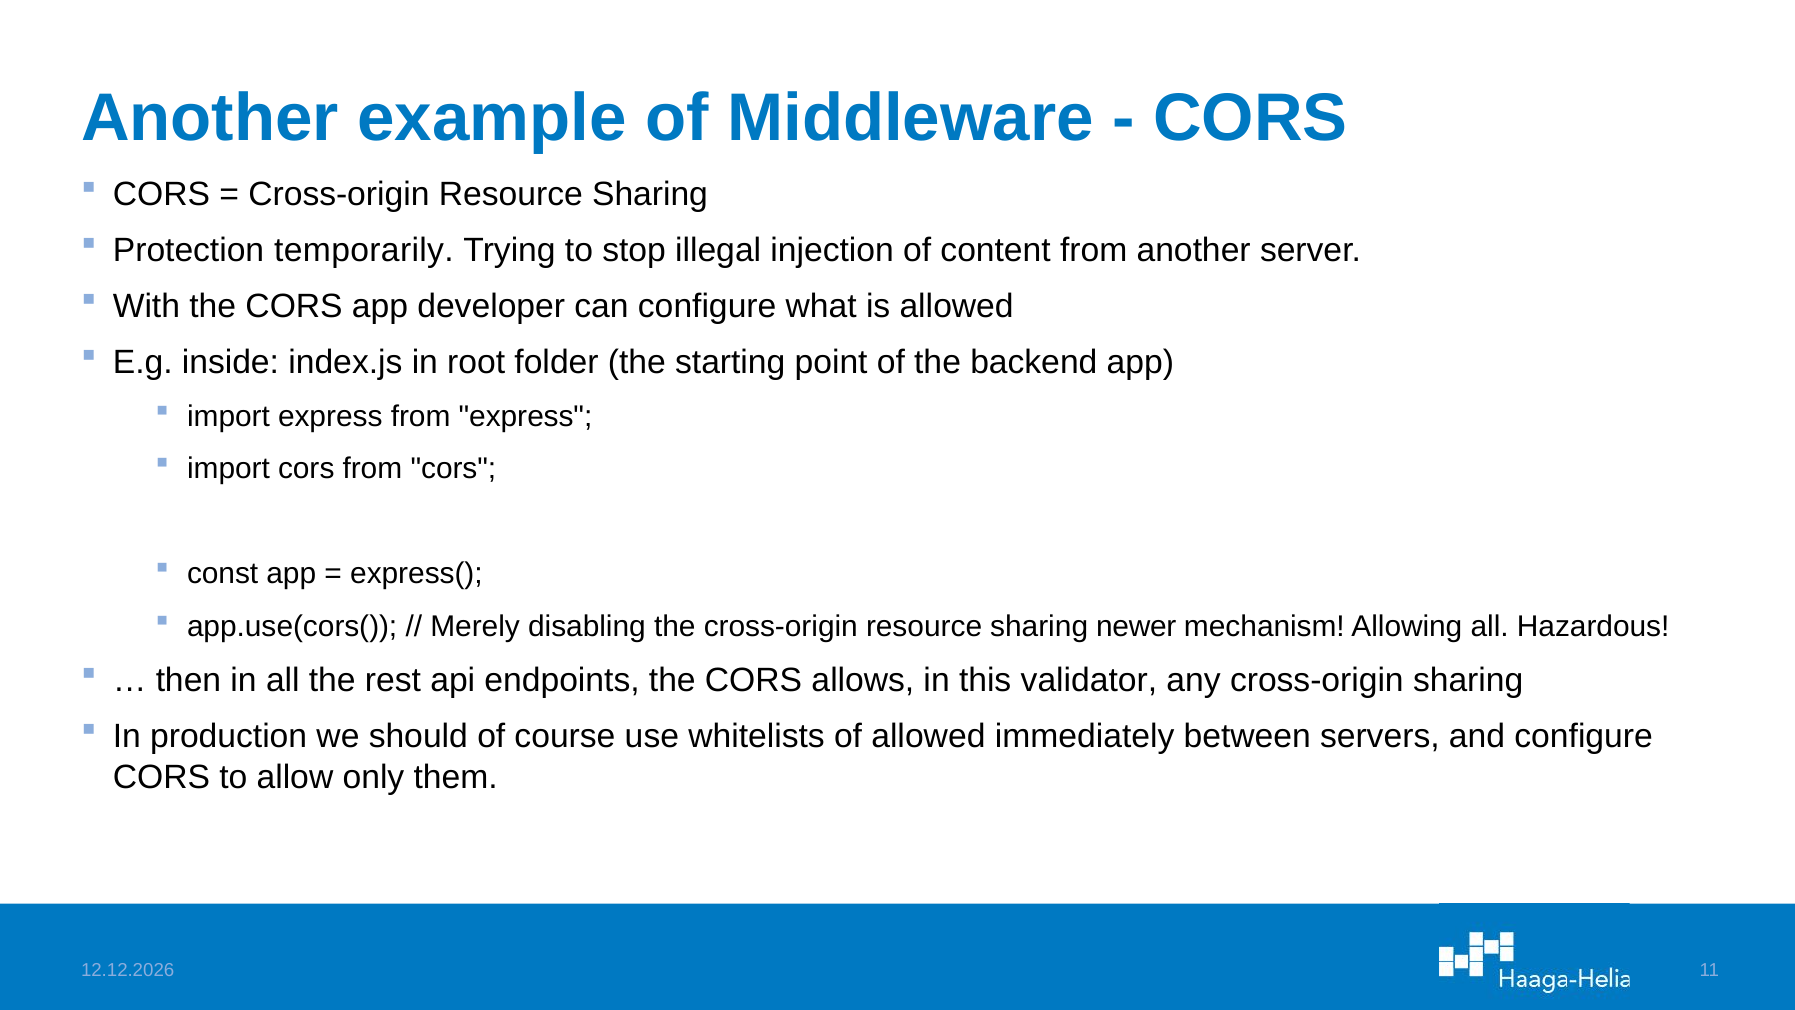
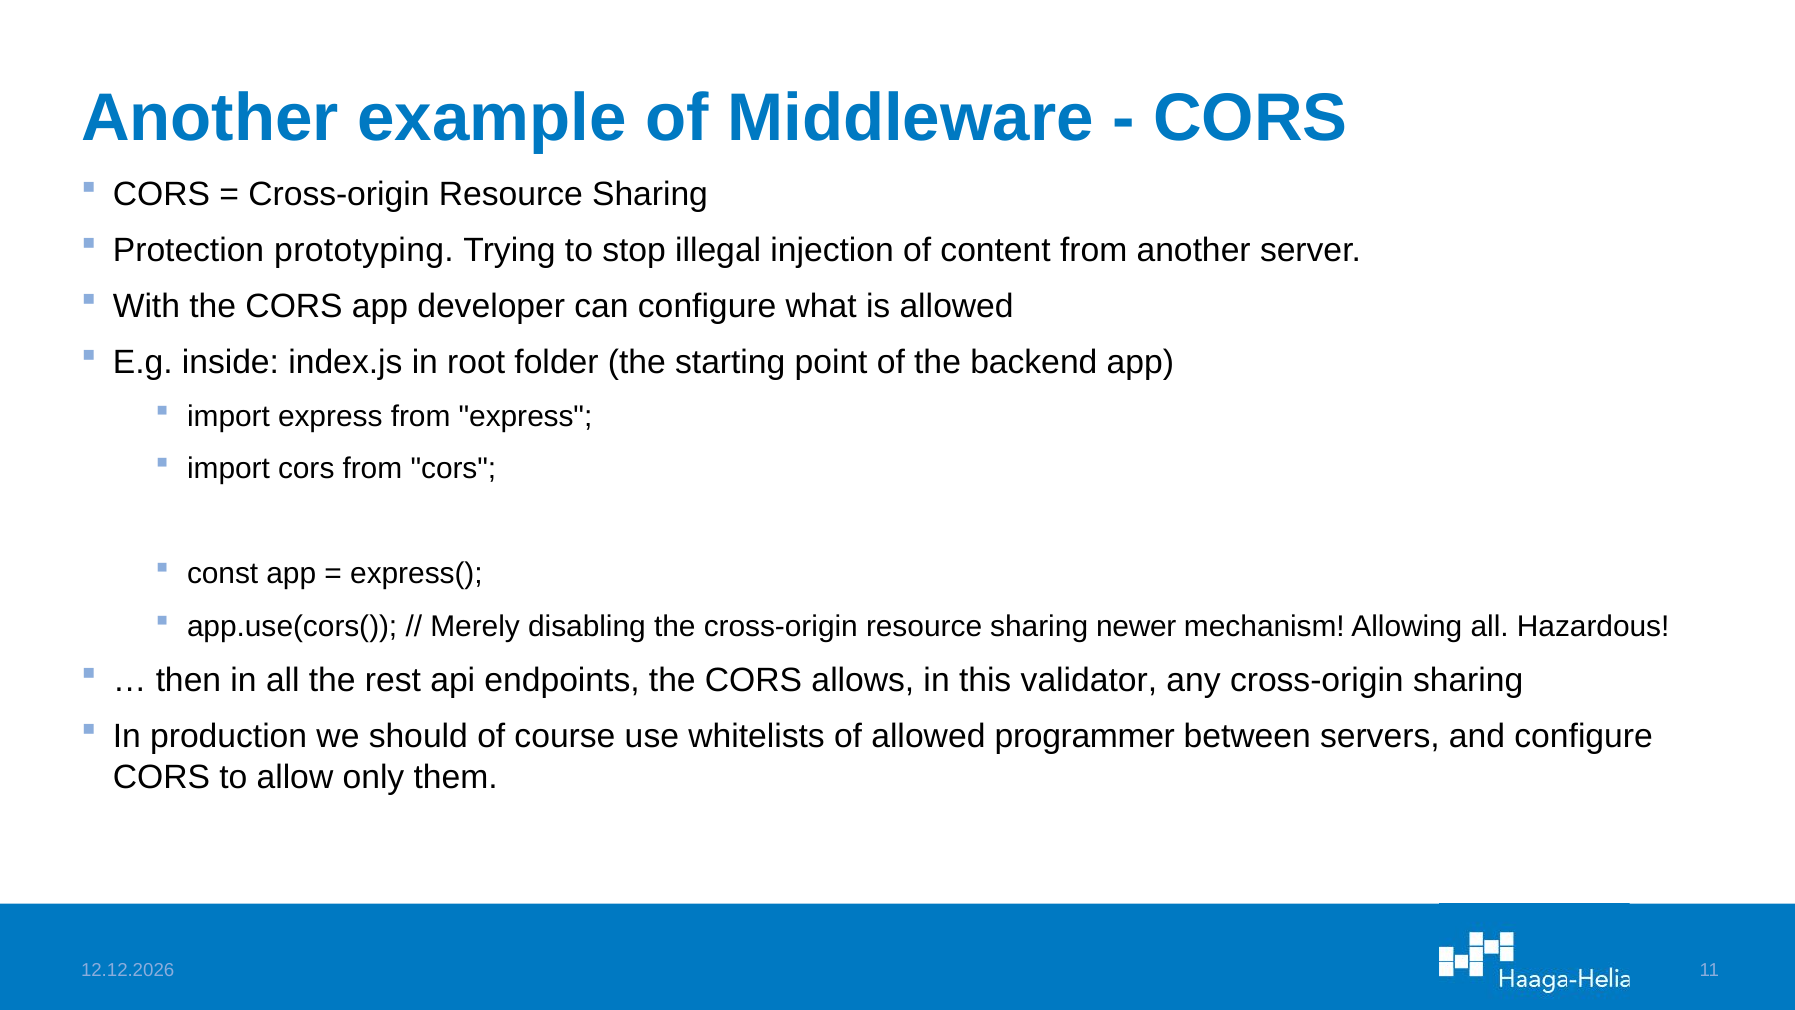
temporarily: temporarily -> prototyping
immediately: immediately -> programmer
